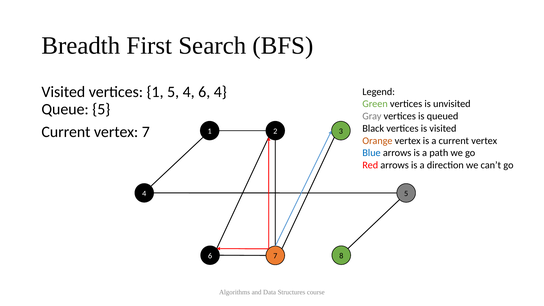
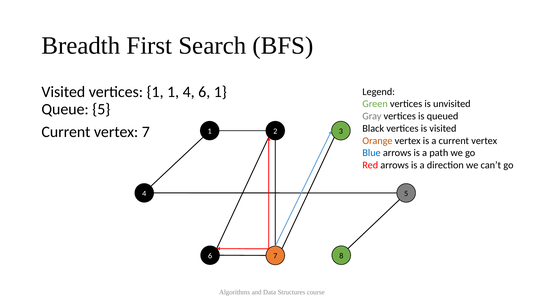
1 5: 5 -> 1
6 4: 4 -> 1
